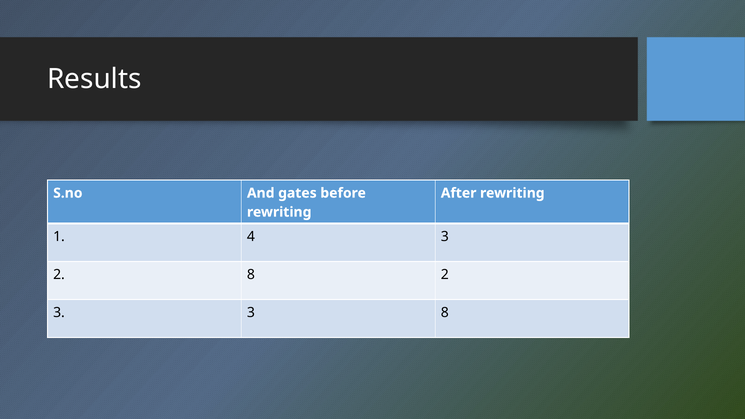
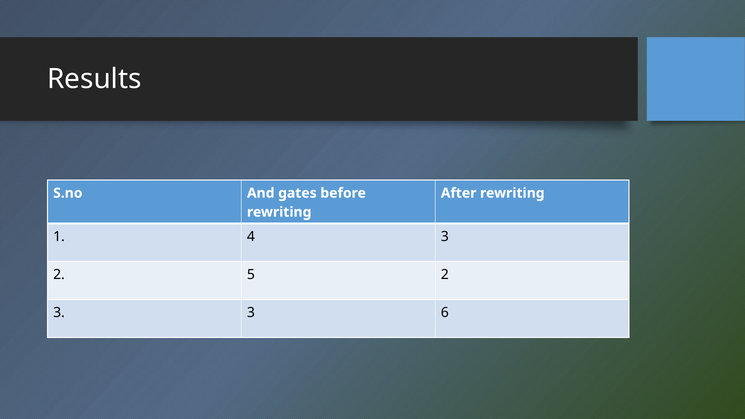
2 8: 8 -> 5
3 8: 8 -> 6
